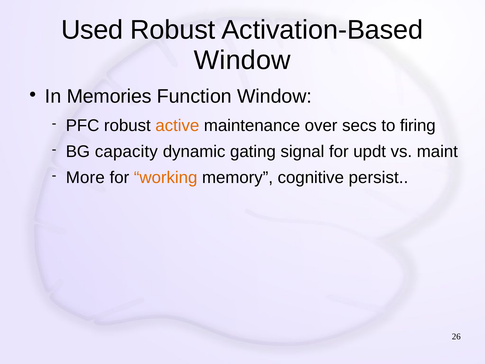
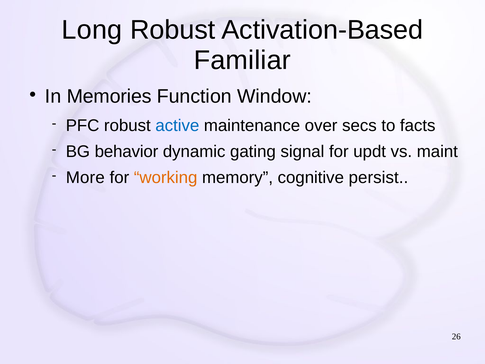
Used: Used -> Long
Window at (242, 60): Window -> Familiar
active colour: orange -> blue
firing: firing -> facts
capacity: capacity -> behavior
